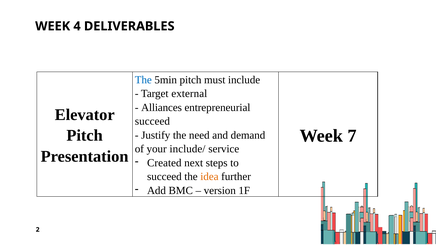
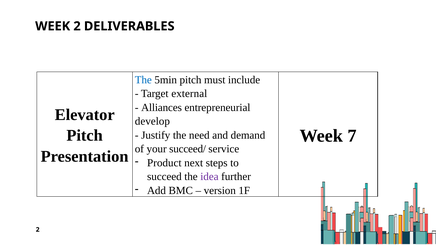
WEEK 4: 4 -> 2
succeed at (152, 121): succeed -> develop
include/: include/ -> succeed/
Created: Created -> Product
idea colour: orange -> purple
